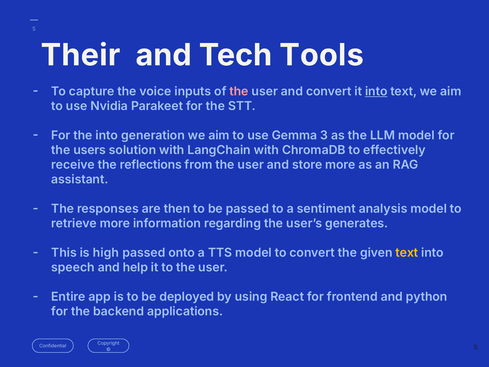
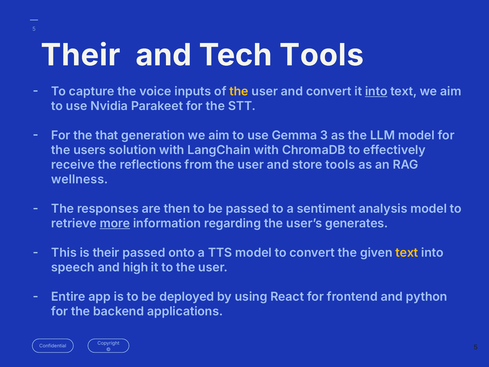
the at (239, 91) colour: pink -> yellow
the into: into -> that
store more: more -> tools
assistant: assistant -> wellness
more at (115, 223) underline: none -> present
is high: high -> their
help: help -> high
